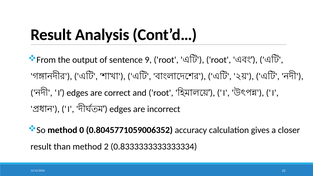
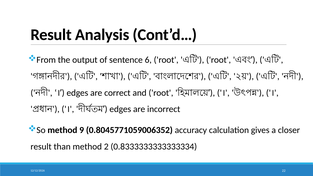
9: 9 -> 6
0: 0 -> 9
